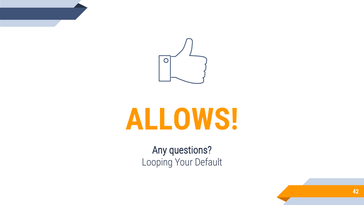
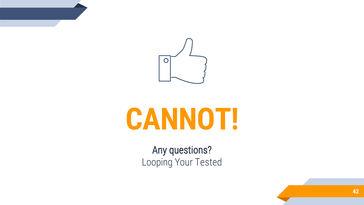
ALLOWS: ALLOWS -> CANNOT
Default: Default -> Tested
